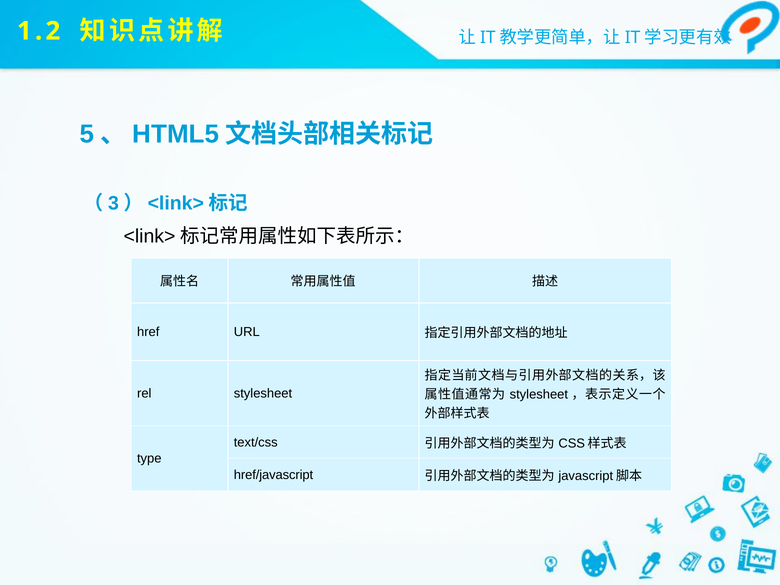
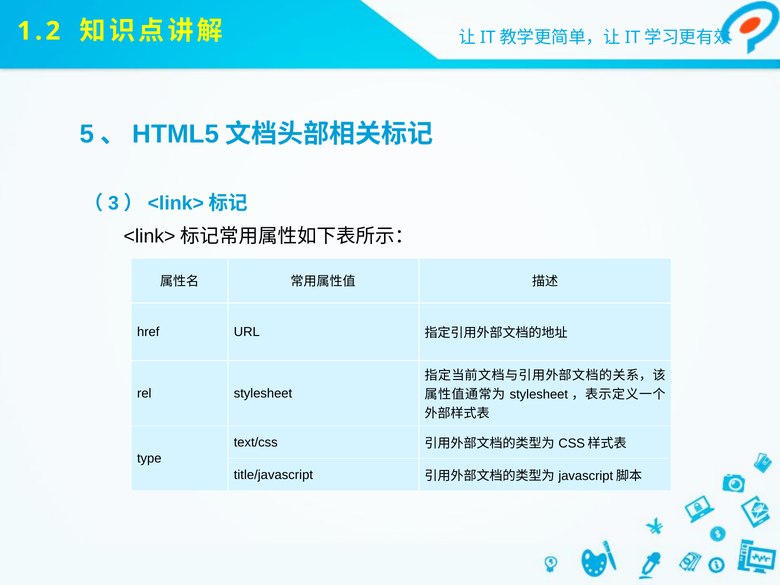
href/javascript: href/javascript -> title/javascript
